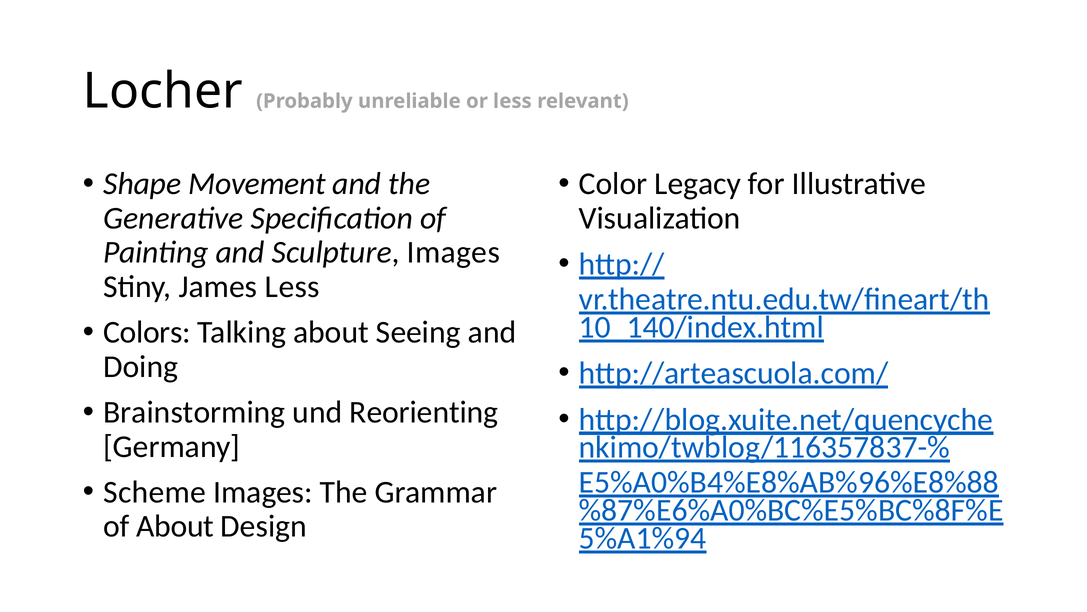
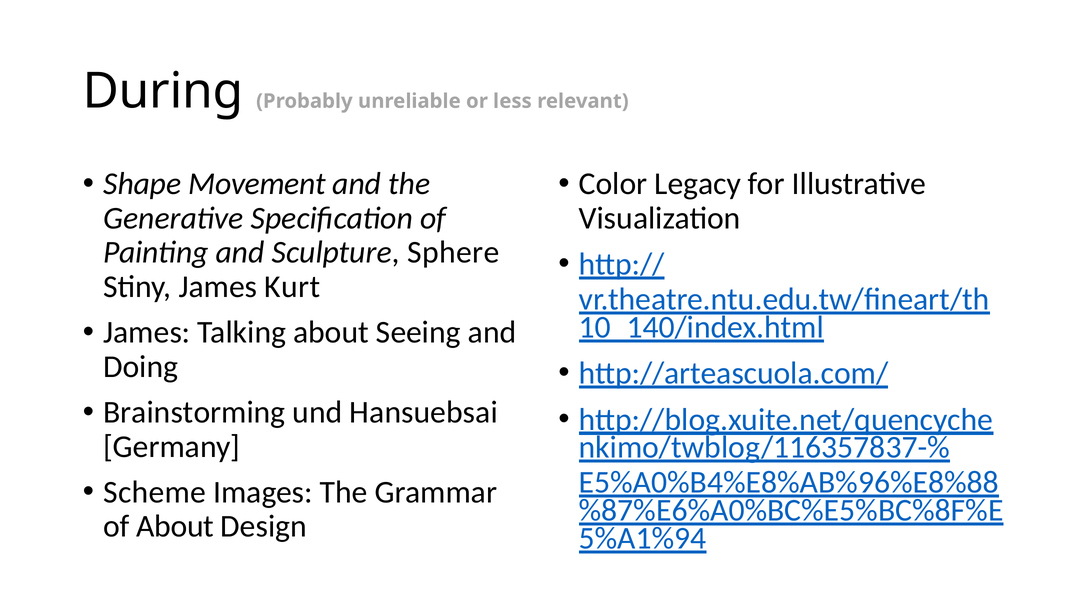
Locher: Locher -> During
Sculpture Images: Images -> Sphere
James Less: Less -> Kurt
Colors at (147, 332): Colors -> James
Reorienting: Reorienting -> Hansuebsai
